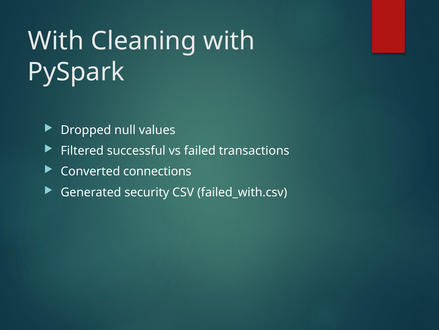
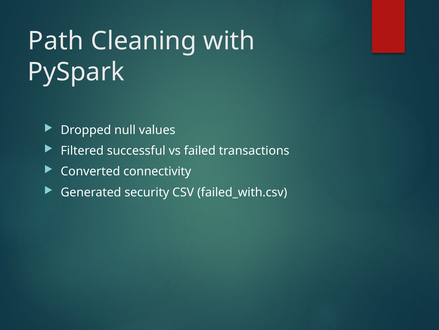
With at (56, 41): With -> Path
connections: connections -> connectivity
